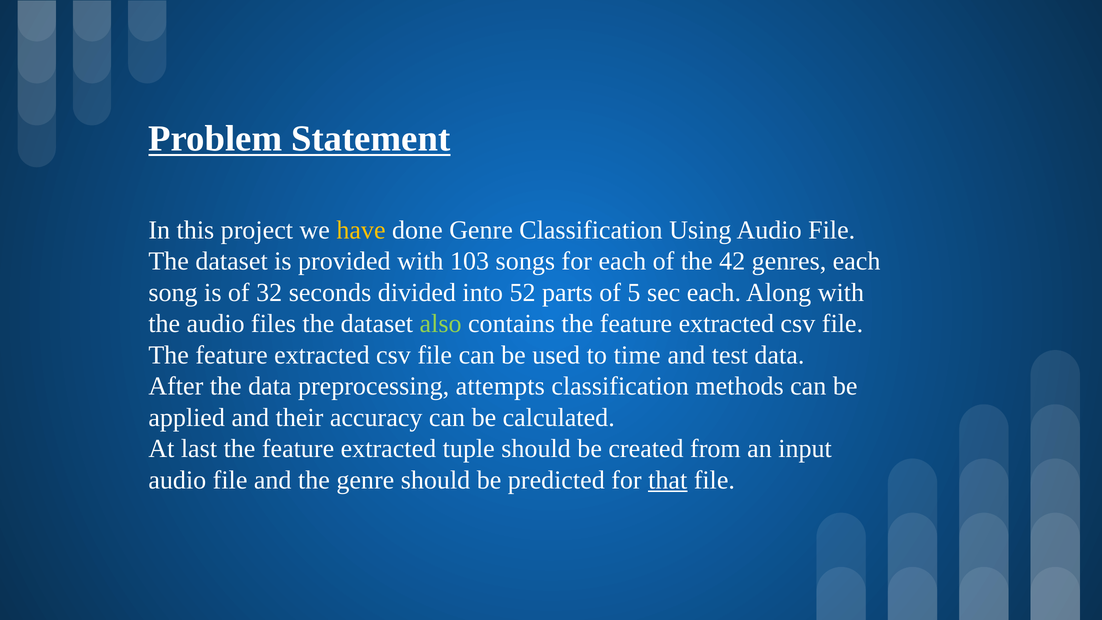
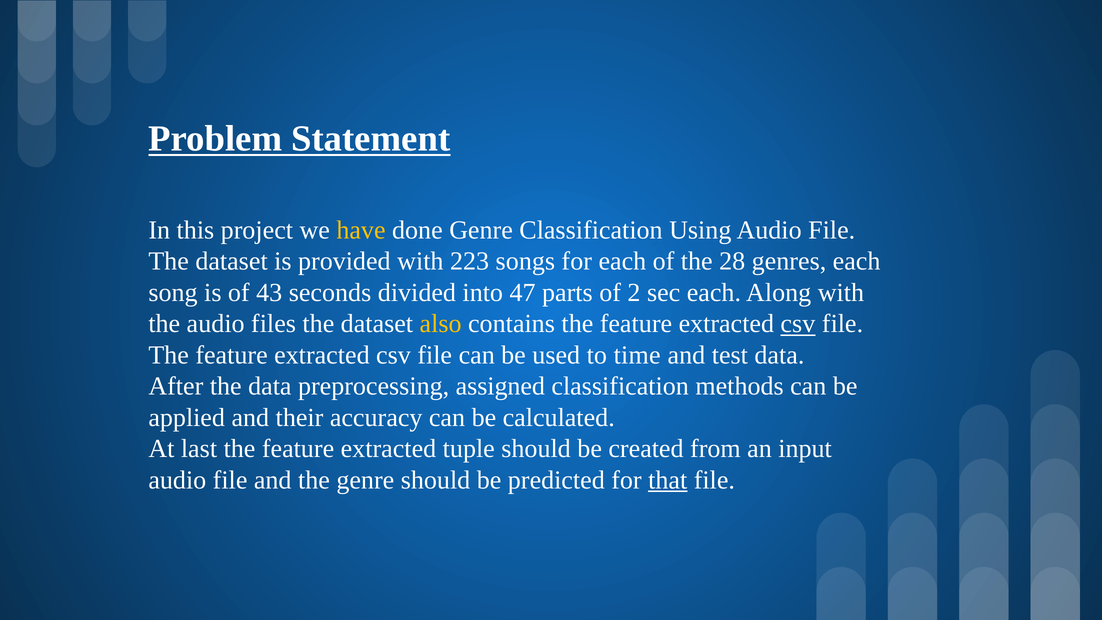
103: 103 -> 223
42: 42 -> 28
32: 32 -> 43
52: 52 -> 47
5: 5 -> 2
also colour: light green -> yellow
csv at (798, 324) underline: none -> present
attempts: attempts -> assigned
